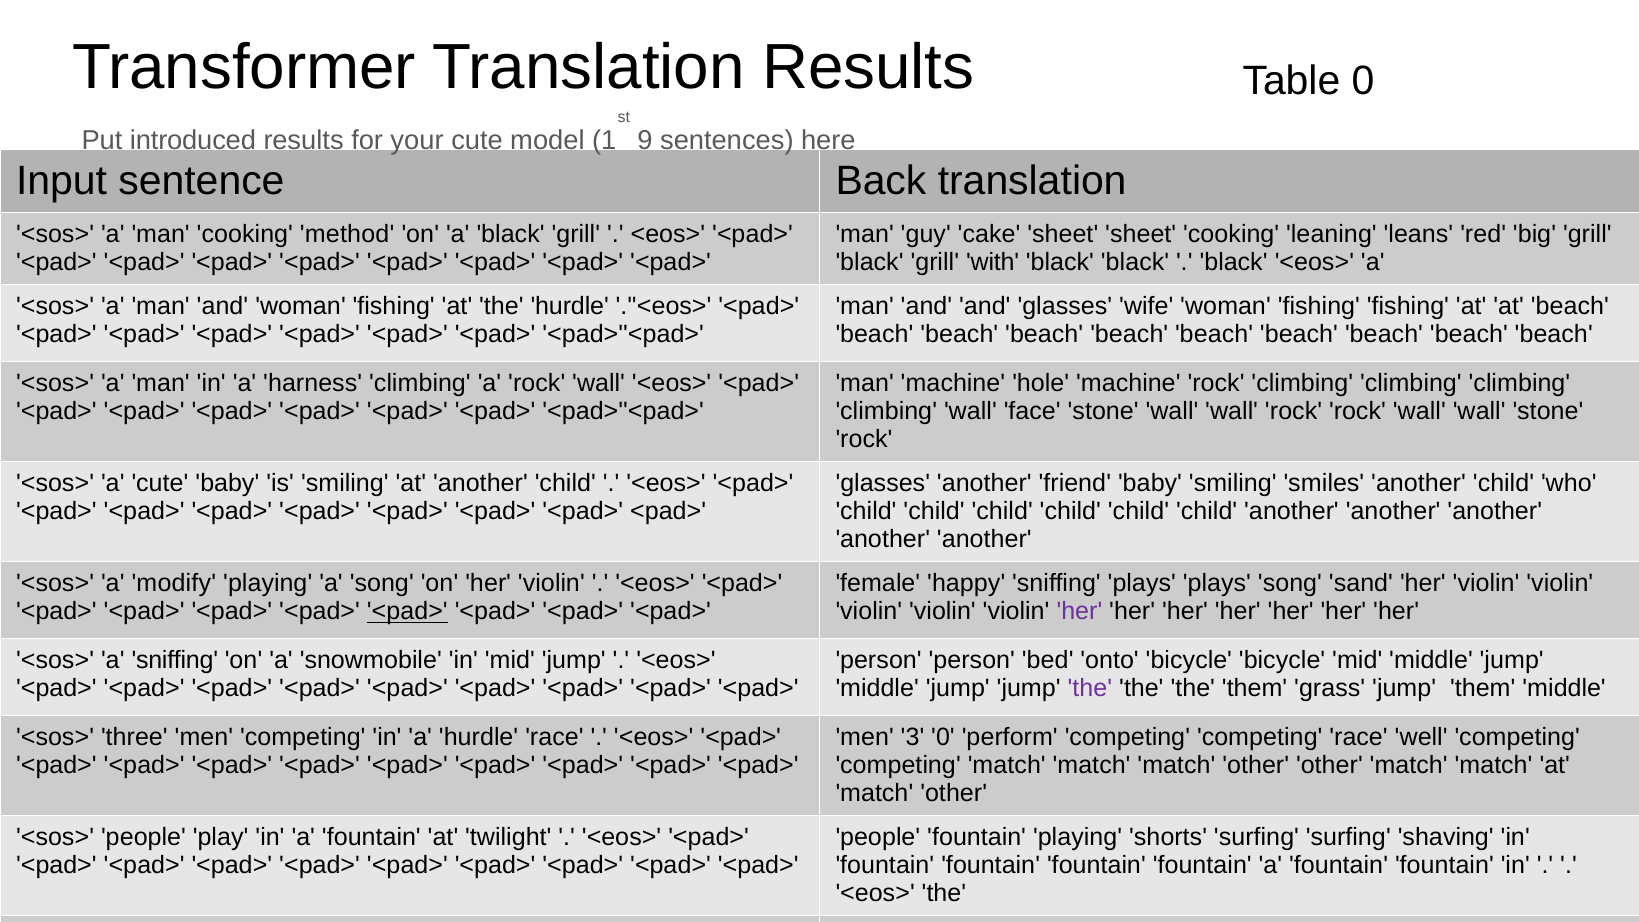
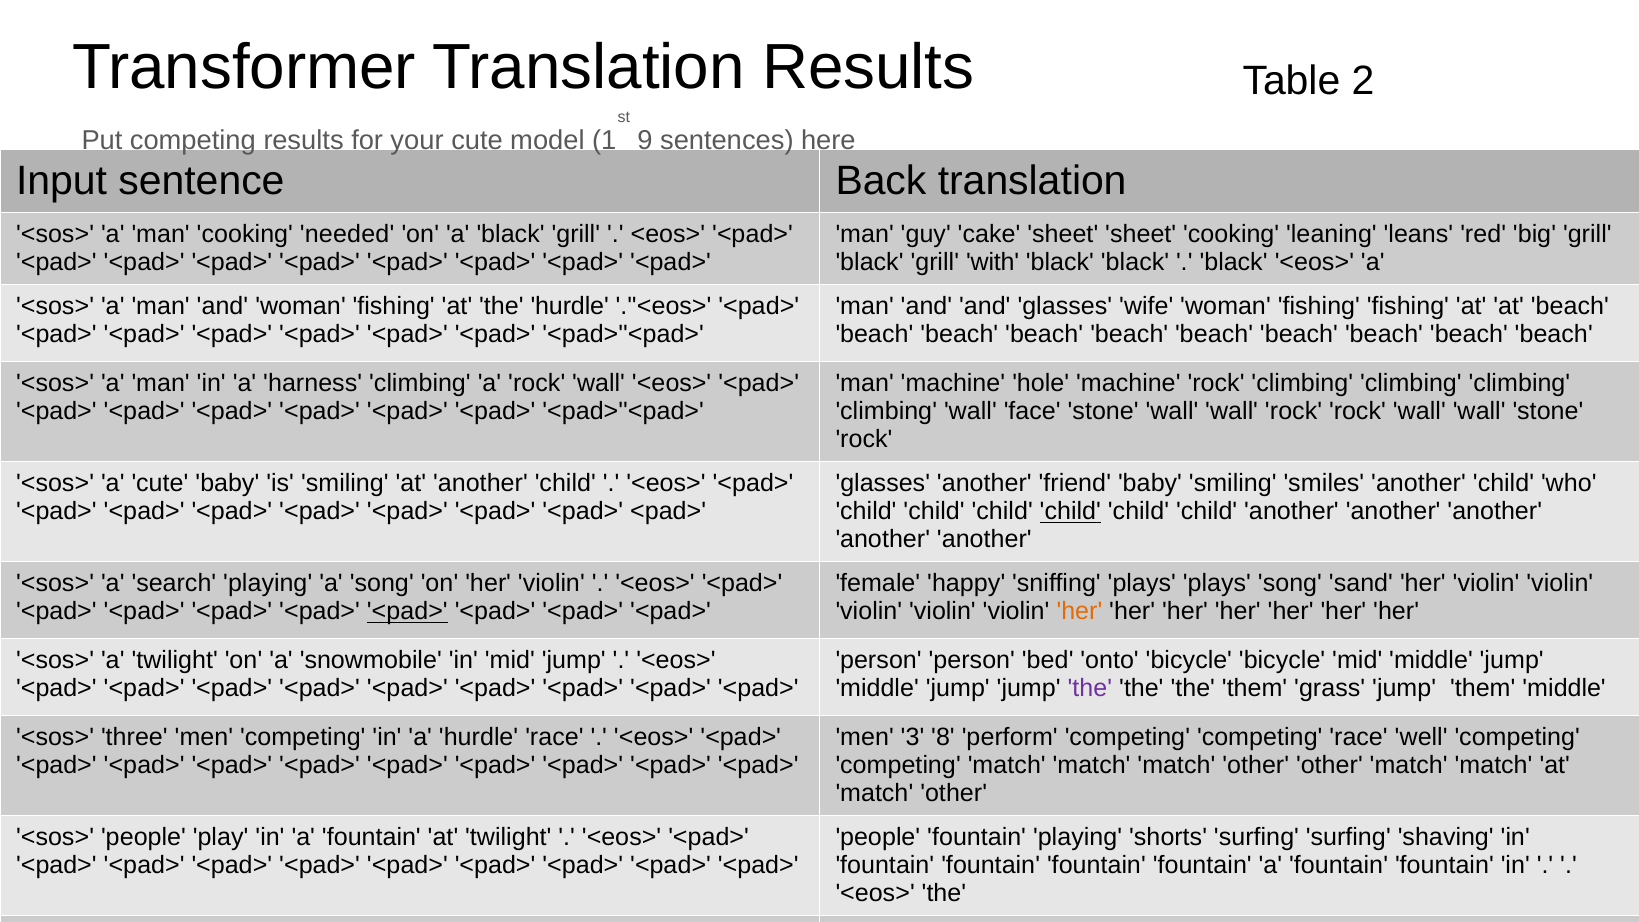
Table 0: 0 -> 2
Put introduced: introduced -> competing
method: method -> needed
child at (1070, 512) underline: none -> present
modify: modify -> search
her at (1079, 612) colour: purple -> orange
a sniffing: sniffing -> twilight
3 0: 0 -> 8
